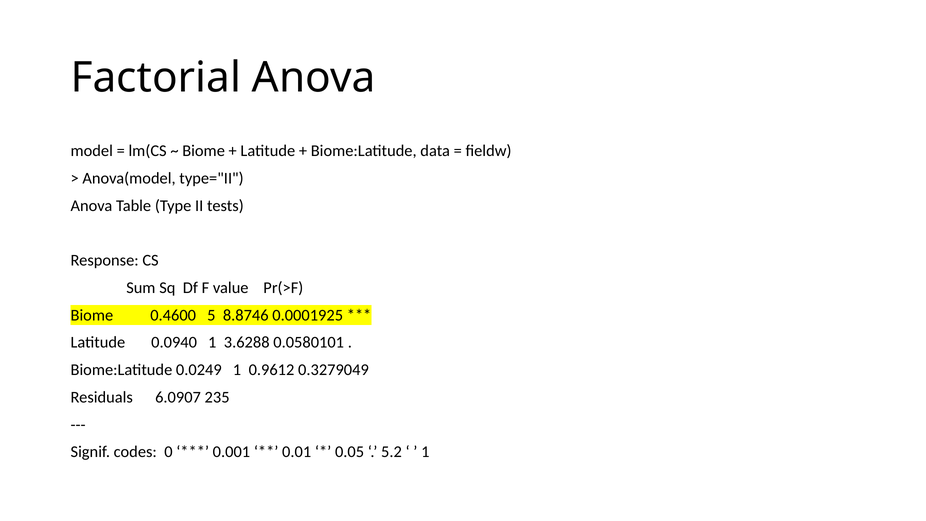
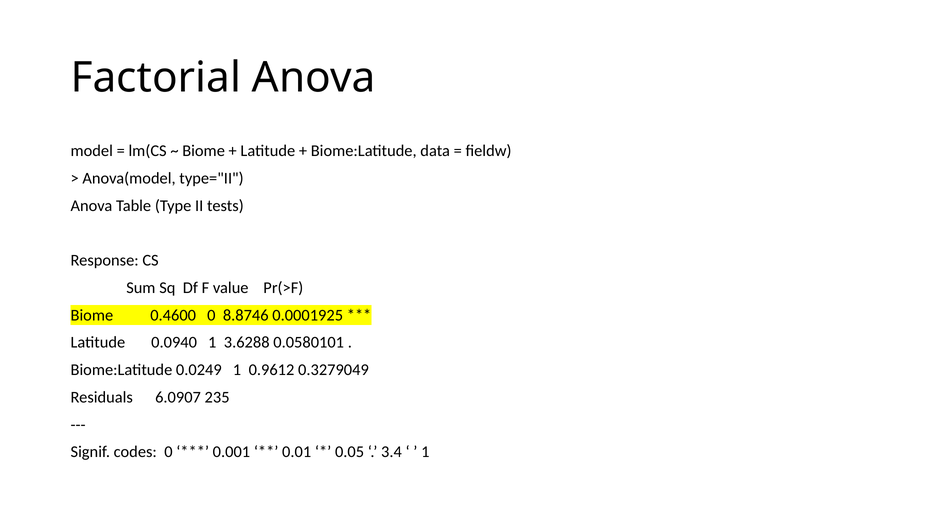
0.4600 5: 5 -> 0
5.2: 5.2 -> 3.4
